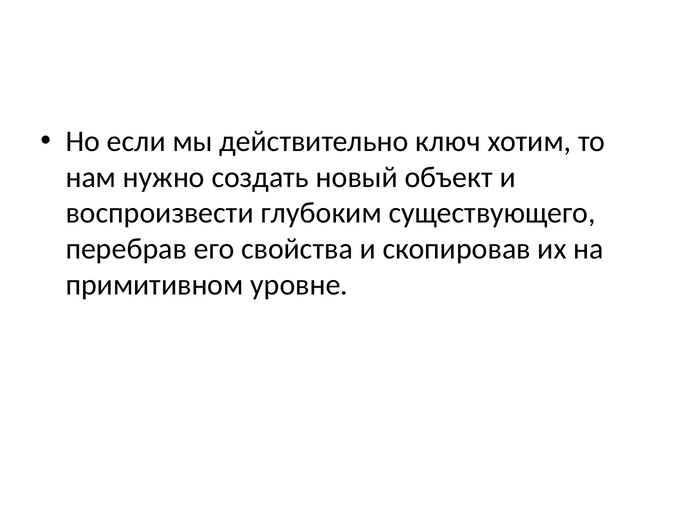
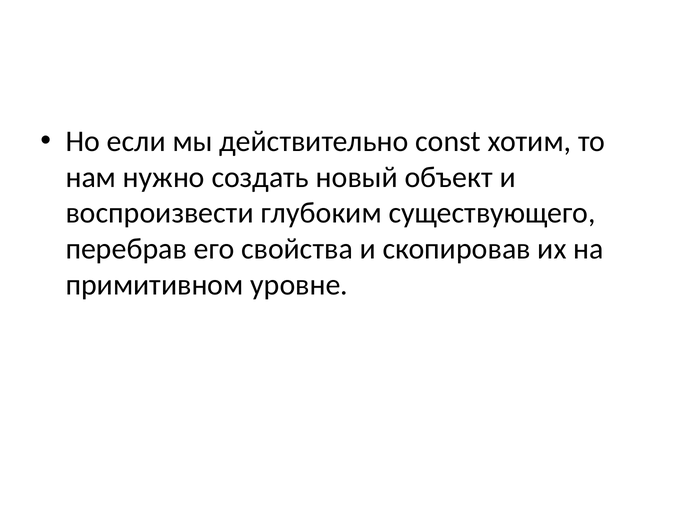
ключ: ключ -> const
